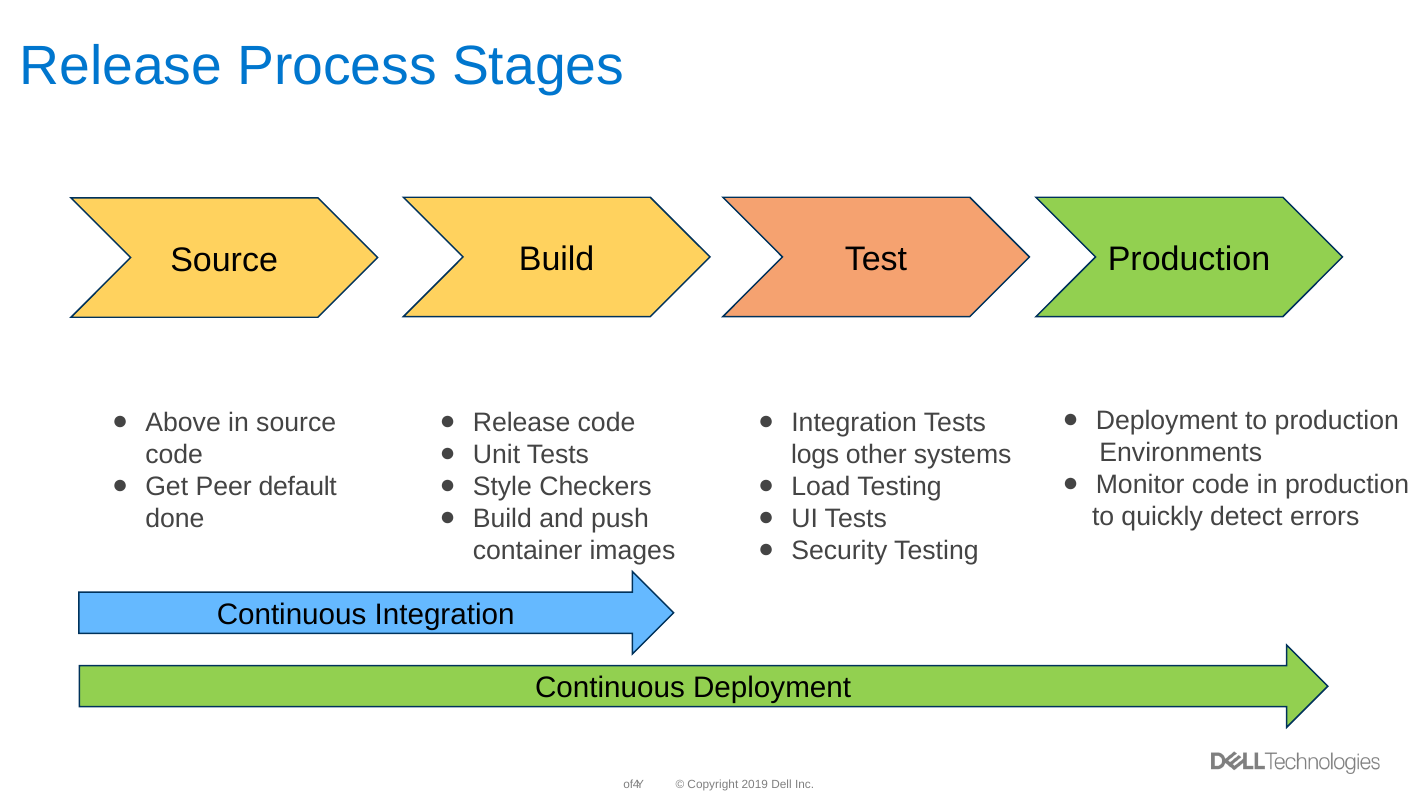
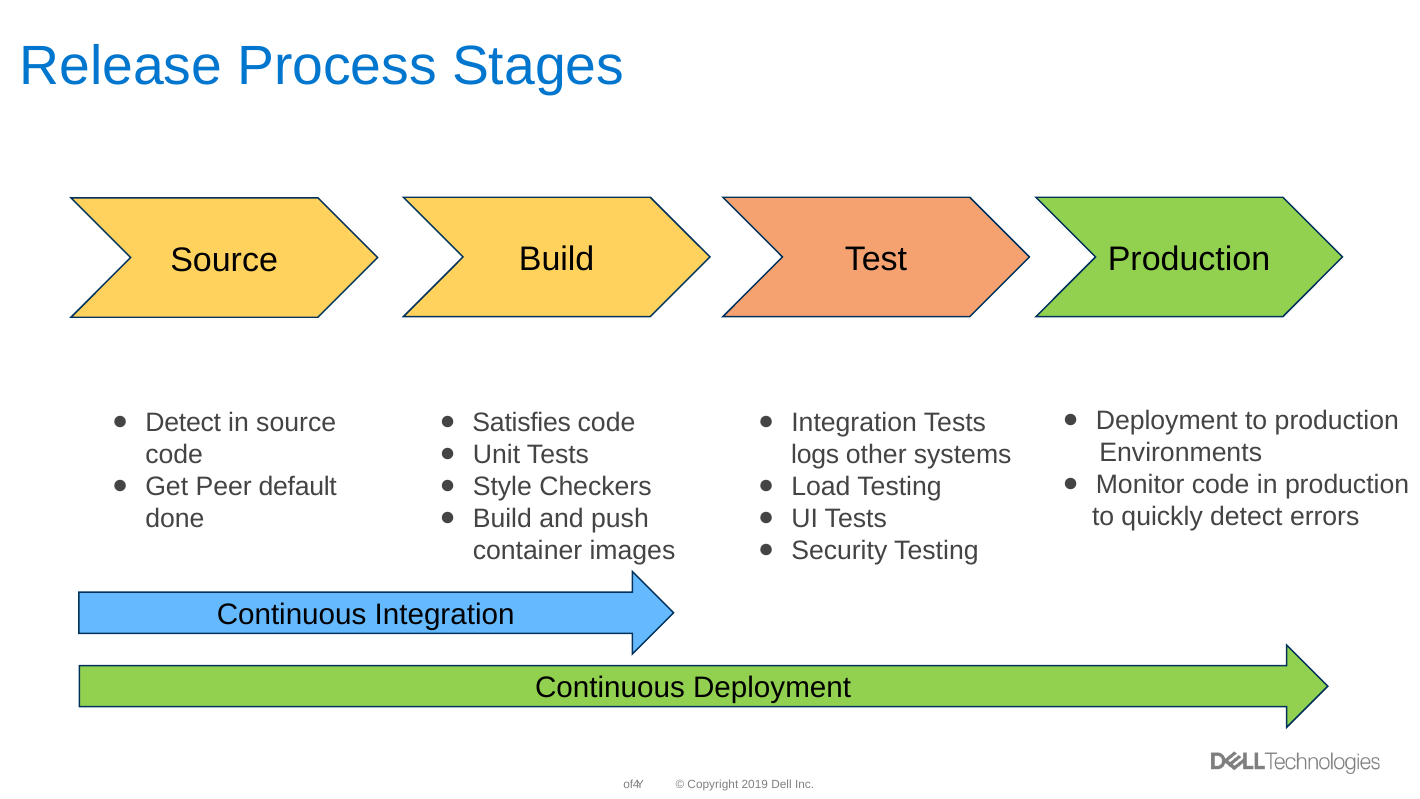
Above at (183, 422): Above -> Detect
Release at (522, 422): Release -> Satisfies
